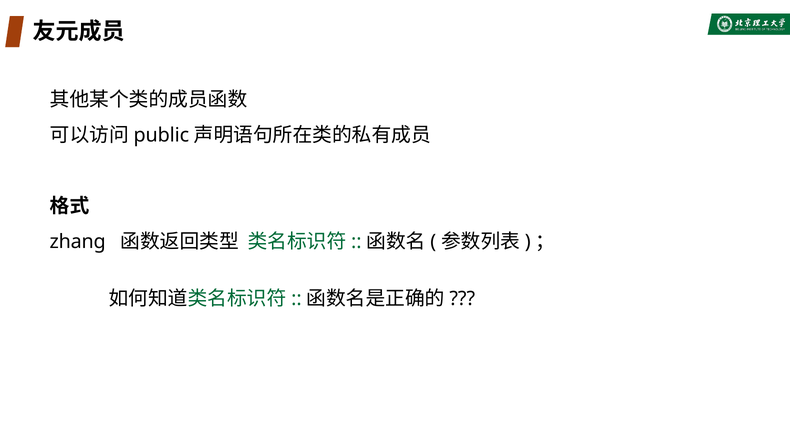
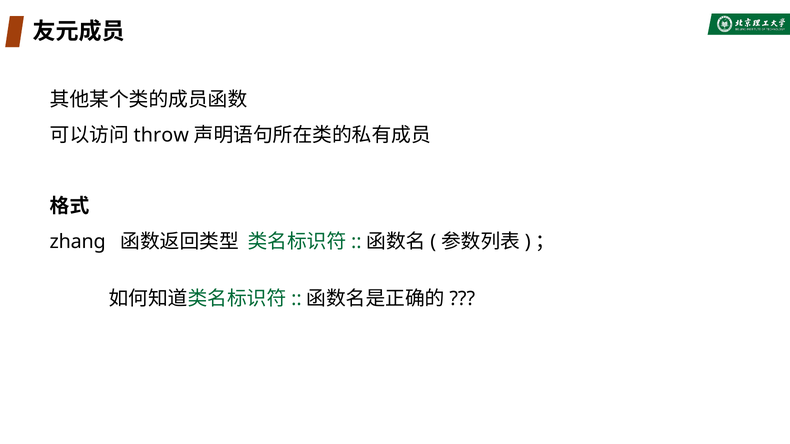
public: public -> throw
